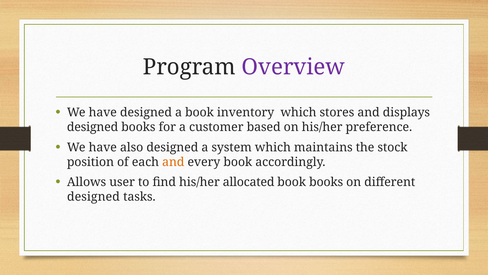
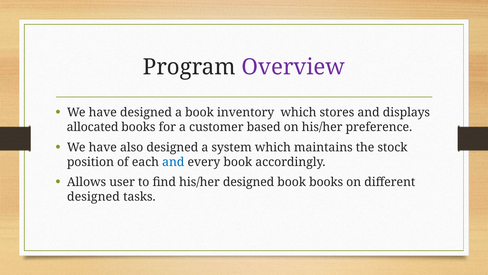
designed at (93, 127): designed -> allocated
and at (173, 162) colour: orange -> blue
his/her allocated: allocated -> designed
